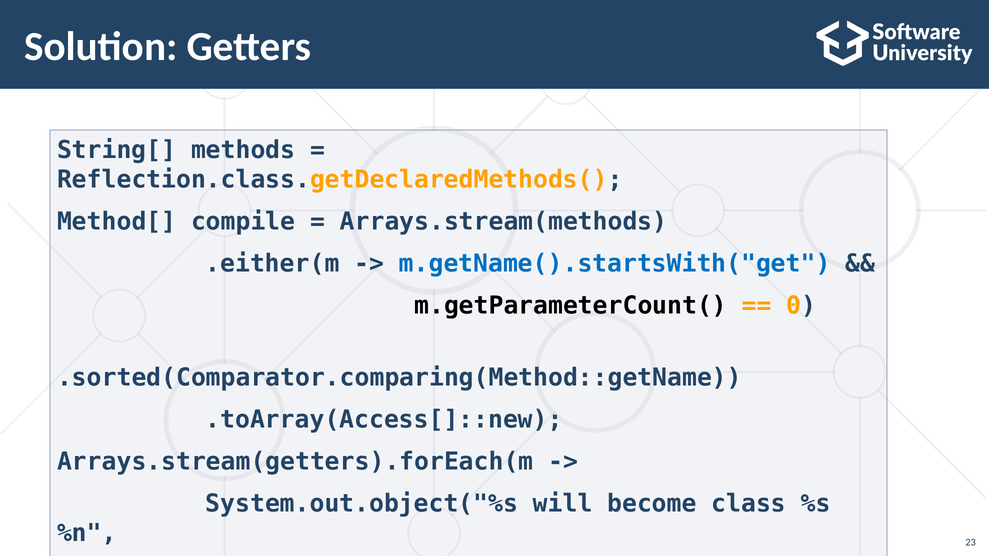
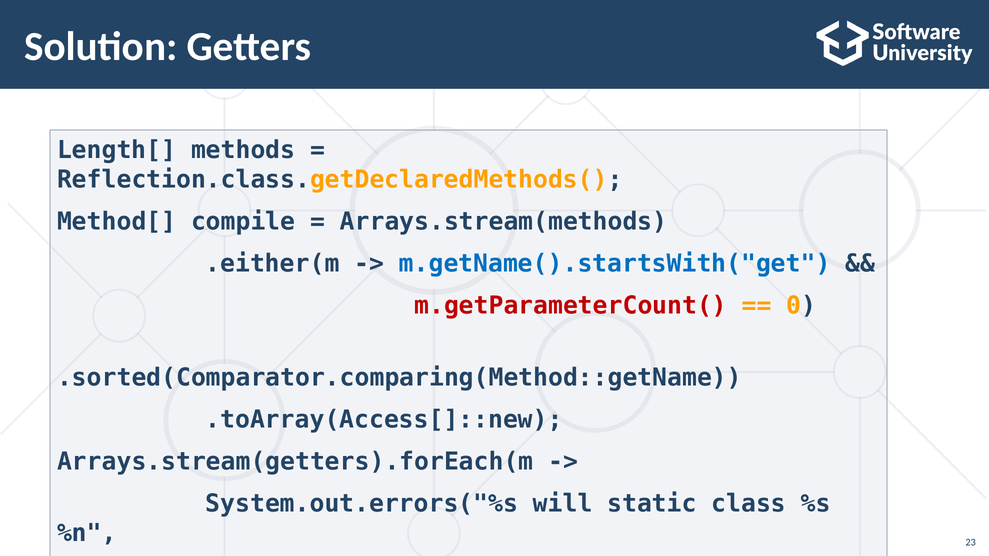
String[: String[ -> Length[
m.getParameterCount( colour: black -> red
System.out.object("%s: System.out.object("%s -> System.out.errors("%s
become: become -> static
